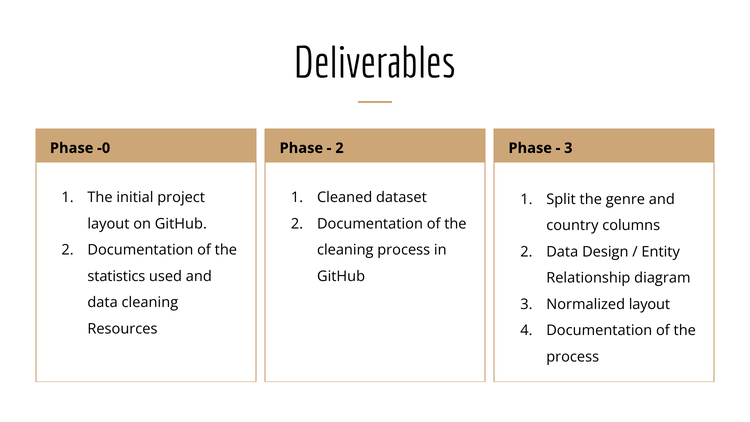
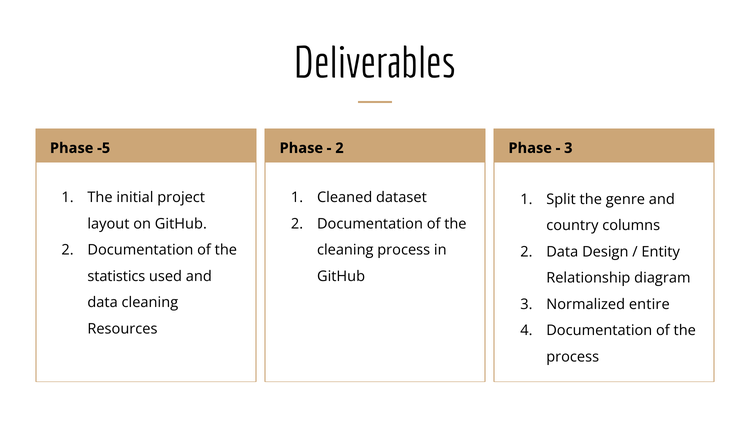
-0: -0 -> -5
Normalized layout: layout -> entire
